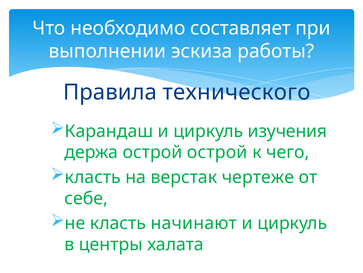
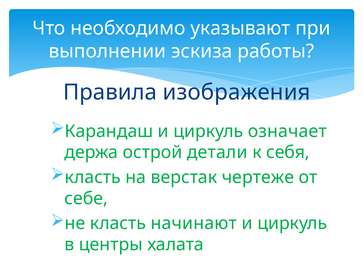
составляет: составляет -> указывают
технического: технического -> изображения
изучения: изучения -> означает
острой острой: острой -> детали
чего: чего -> себя
